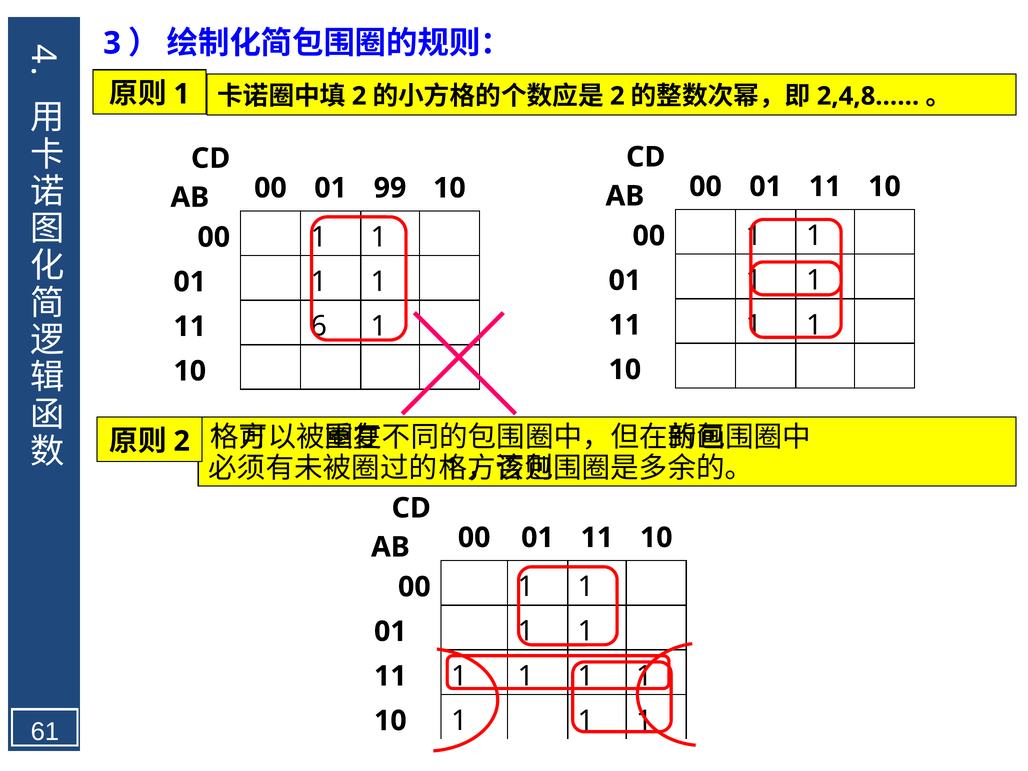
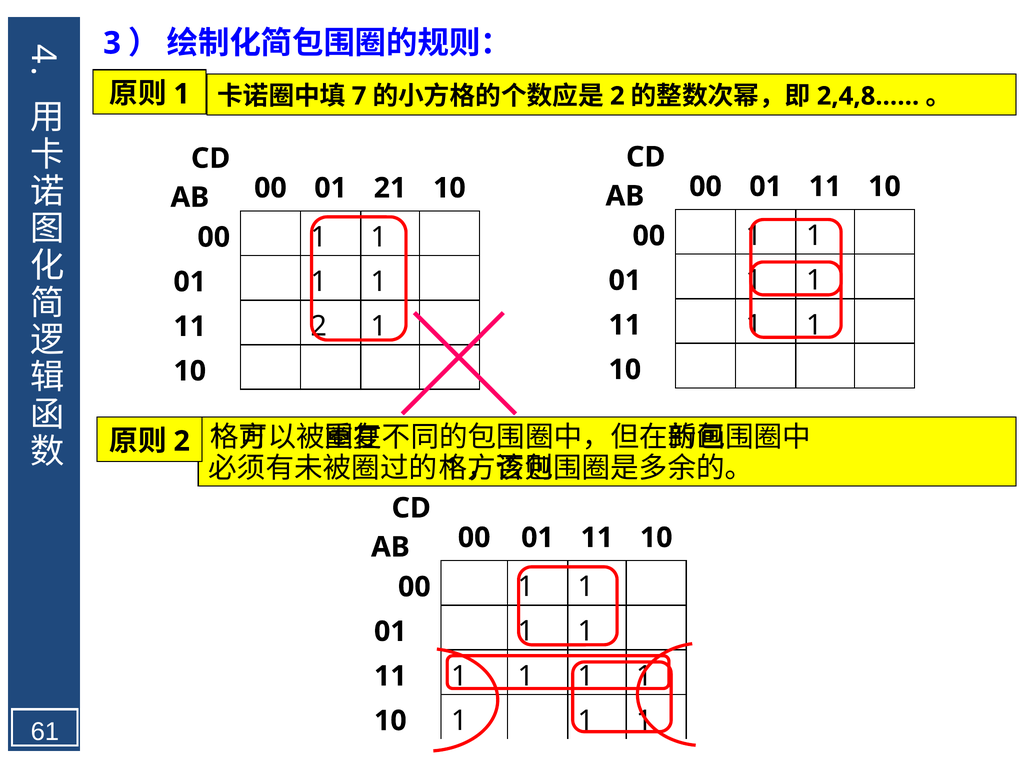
2 at (359, 96): 2 -> 7
99: 99 -> 21
11 6: 6 -> 2
